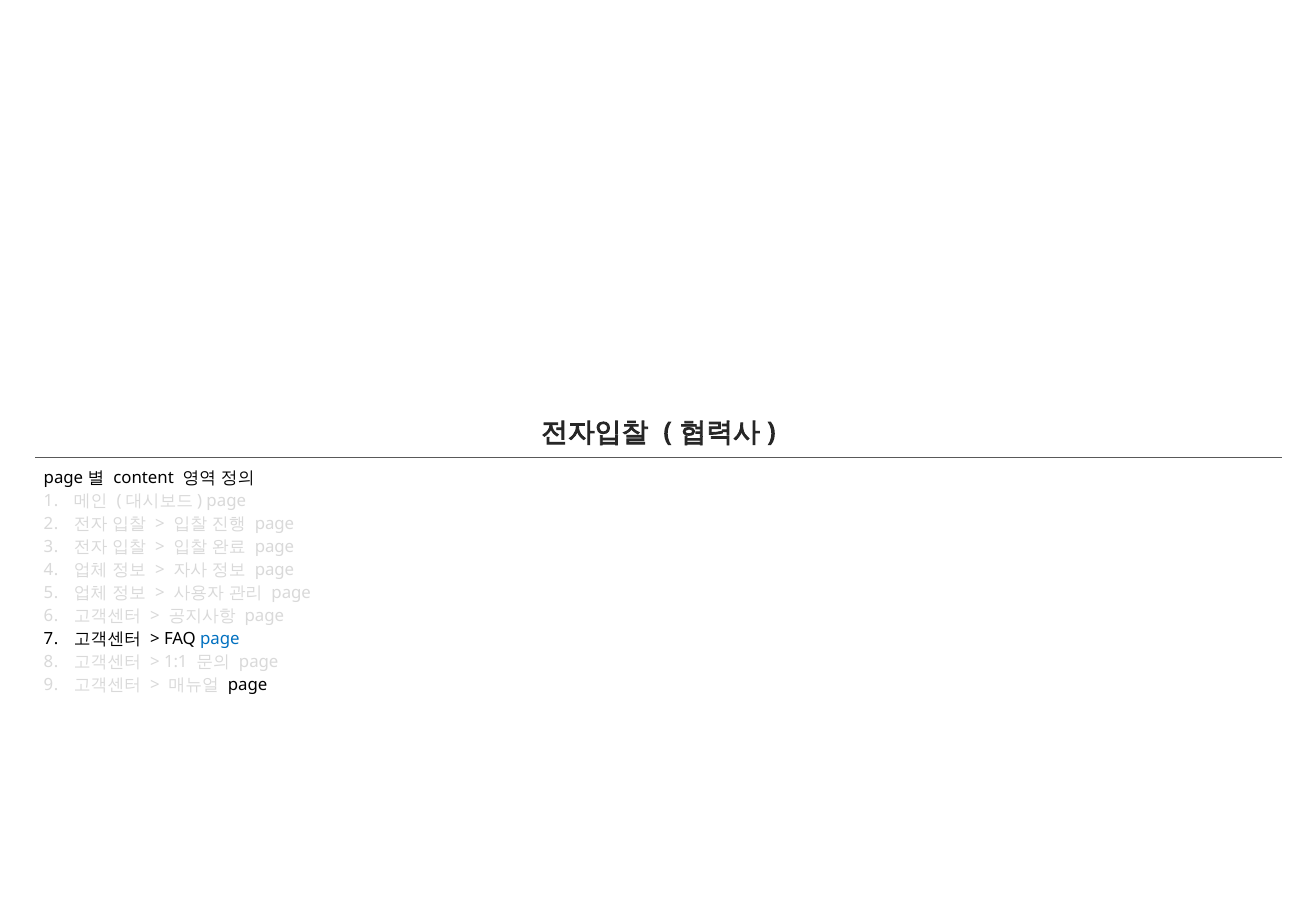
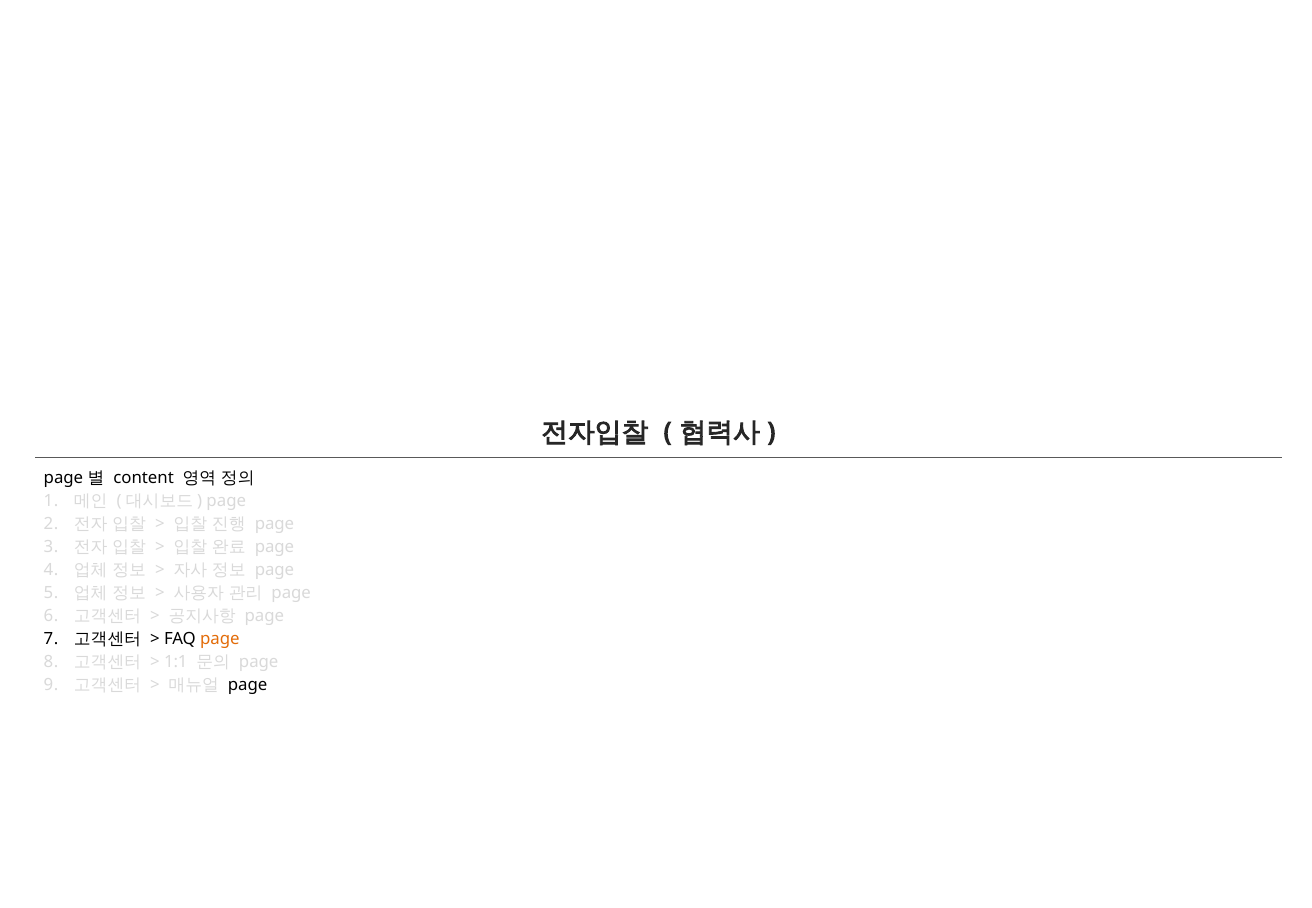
page at (220, 639) colour: blue -> orange
